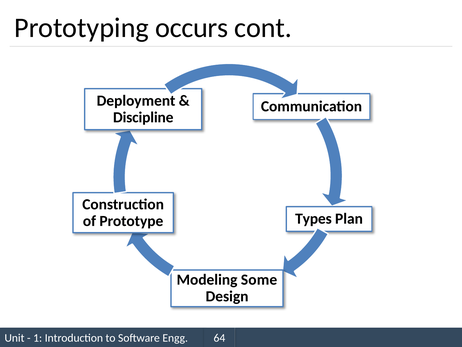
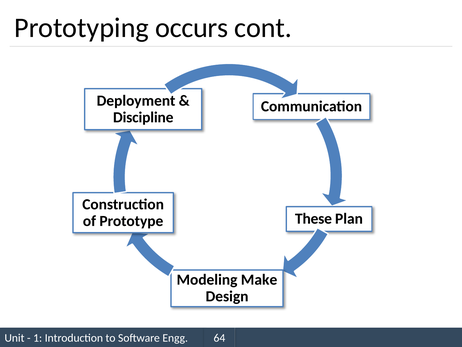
Types: Types -> These
Some: Some -> Make
